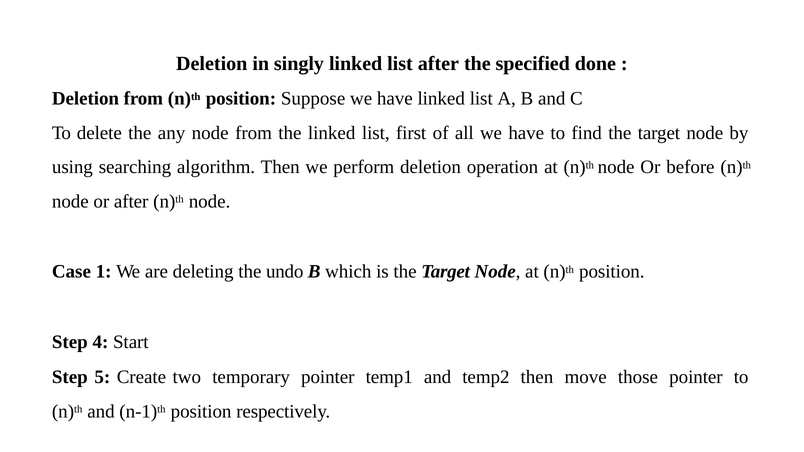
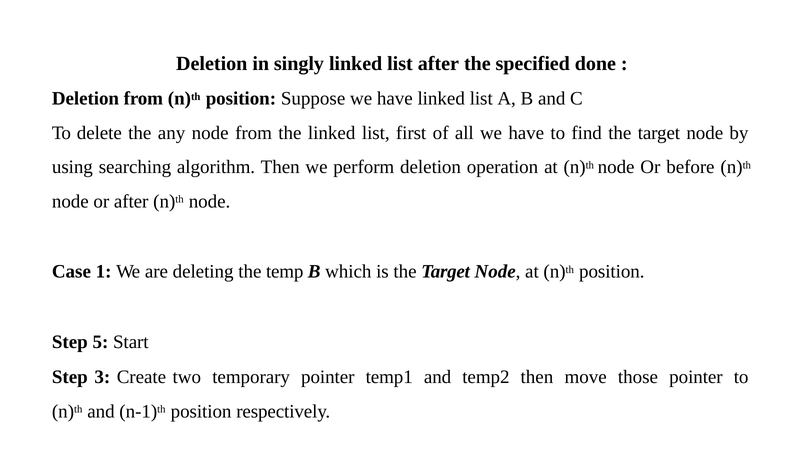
undo: undo -> temp
4: 4 -> 5
5: 5 -> 3
